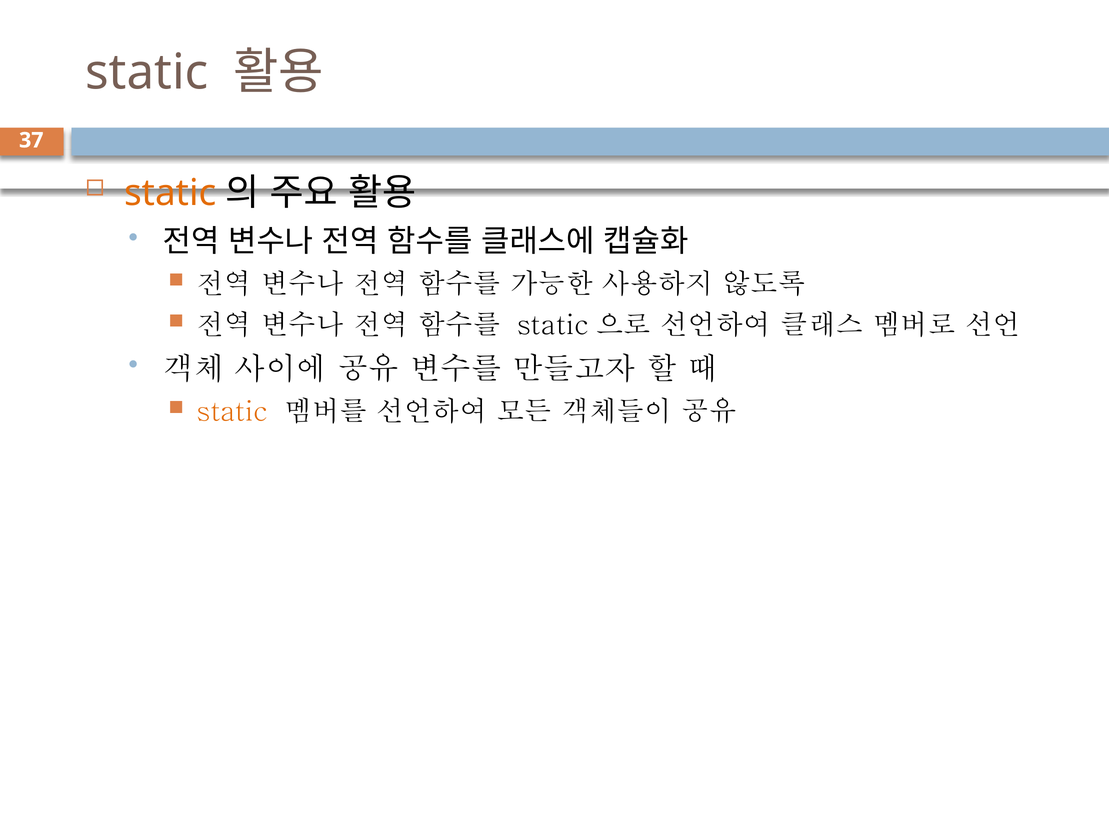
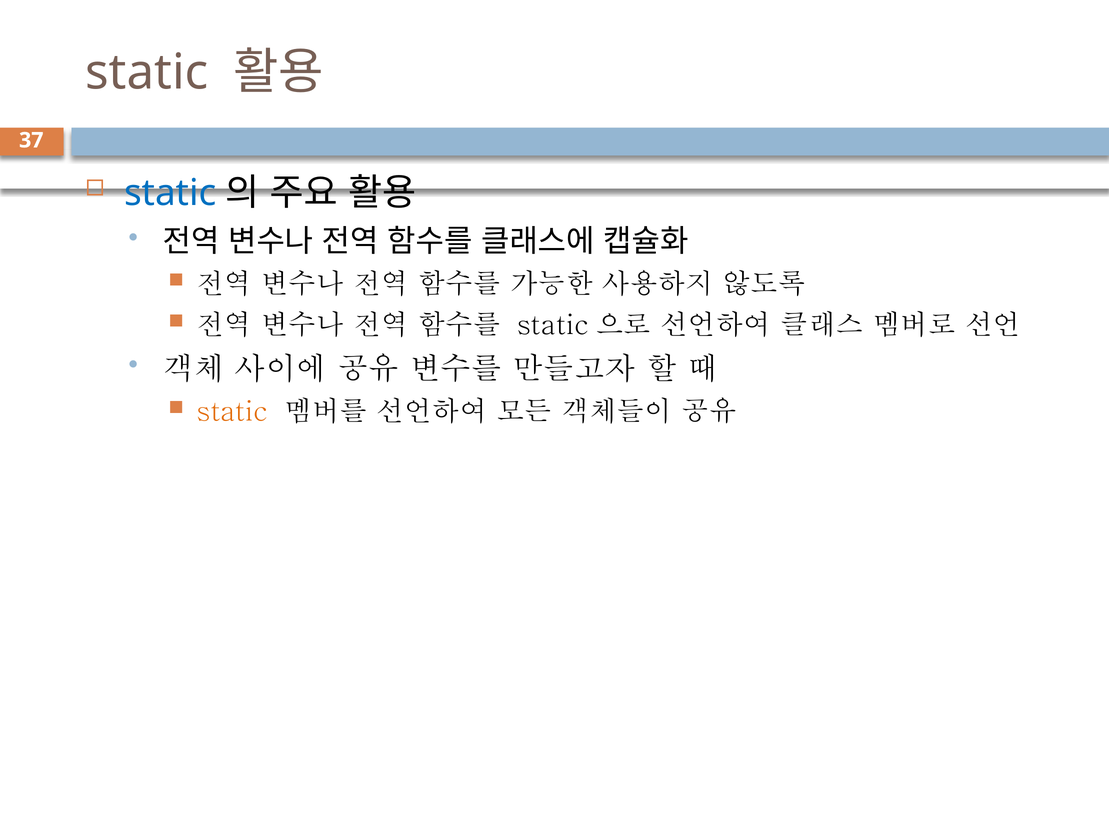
static at (170, 193) colour: orange -> blue
